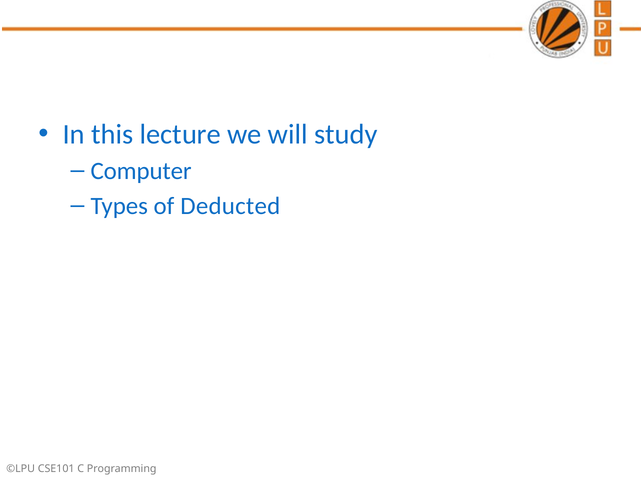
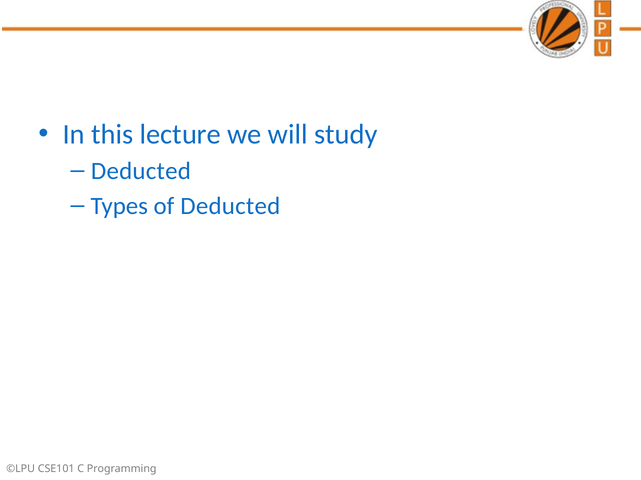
Computer at (141, 171): Computer -> Deducted
